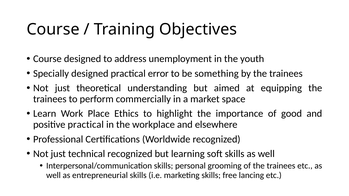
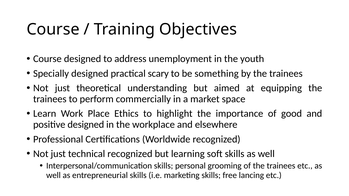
error: error -> scary
positive practical: practical -> designed
